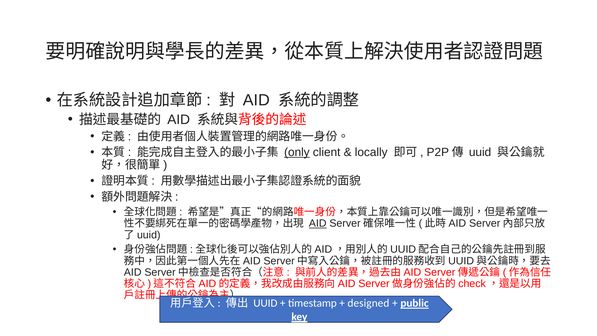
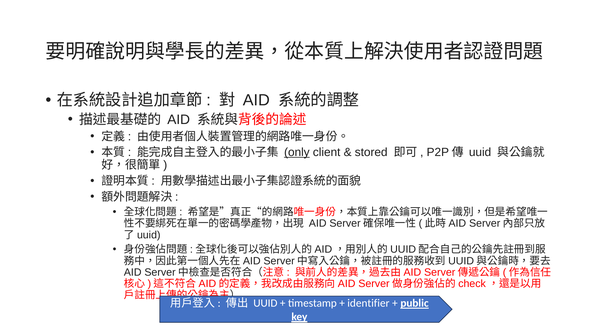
locally: locally -> stored
AID at (318, 223) underline: present -> none
designed: designed -> identifier
